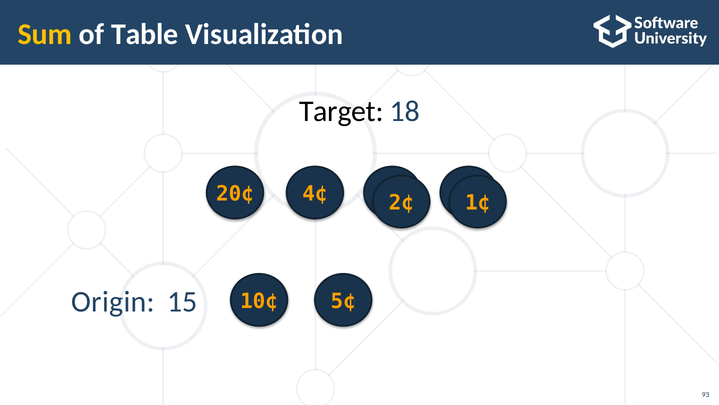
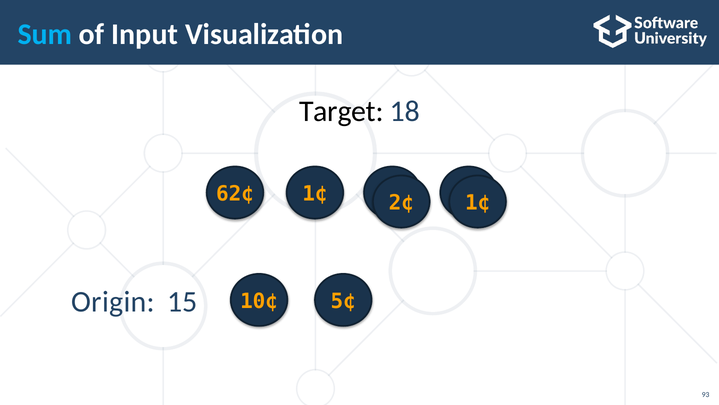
Sum colour: yellow -> light blue
Table: Table -> Input
20¢: 20¢ -> 62¢
4¢ at (315, 194): 4¢ -> 1¢
